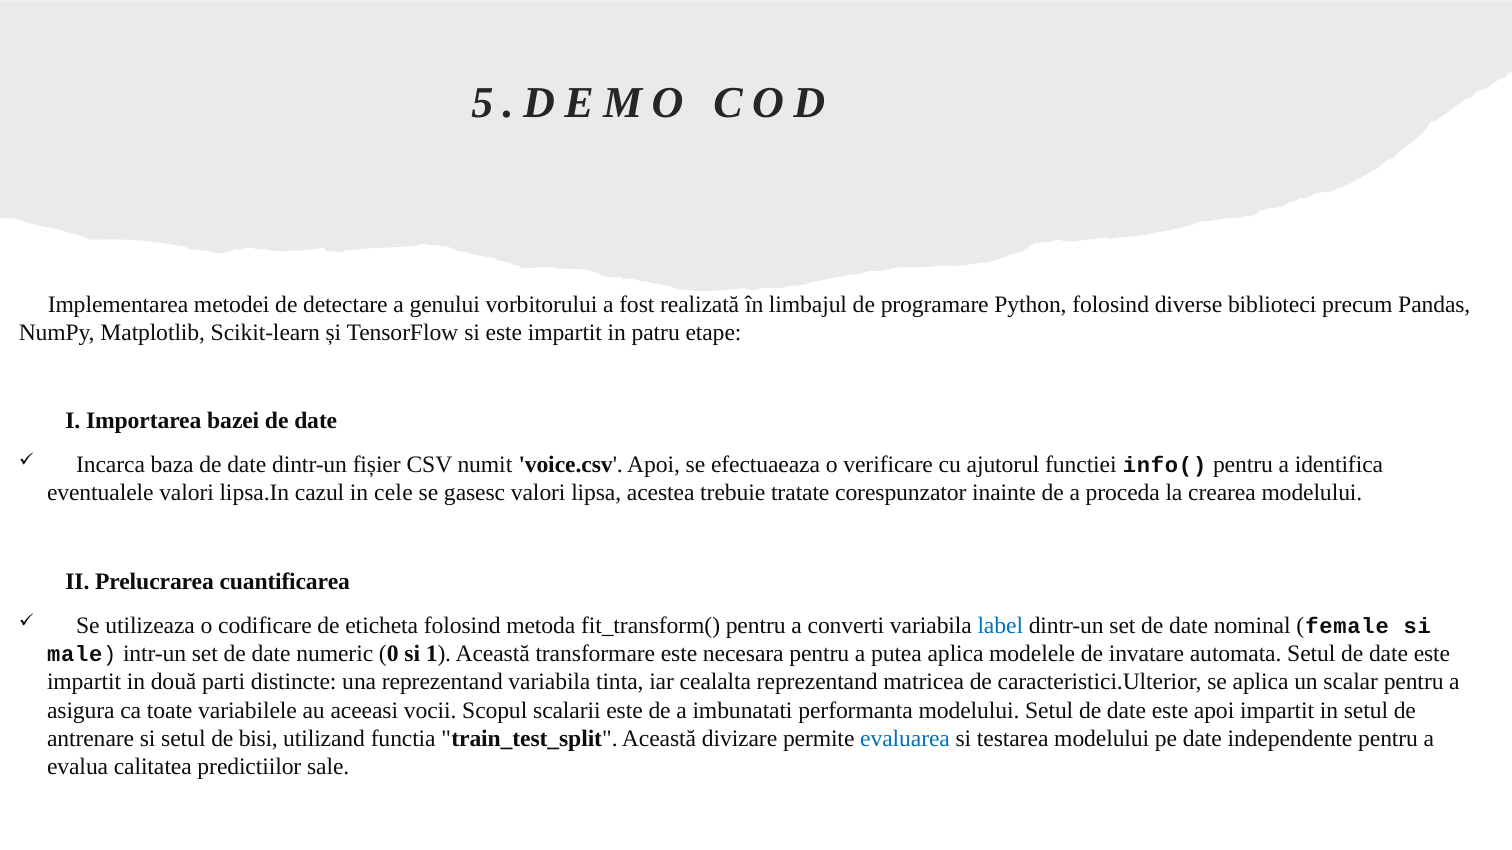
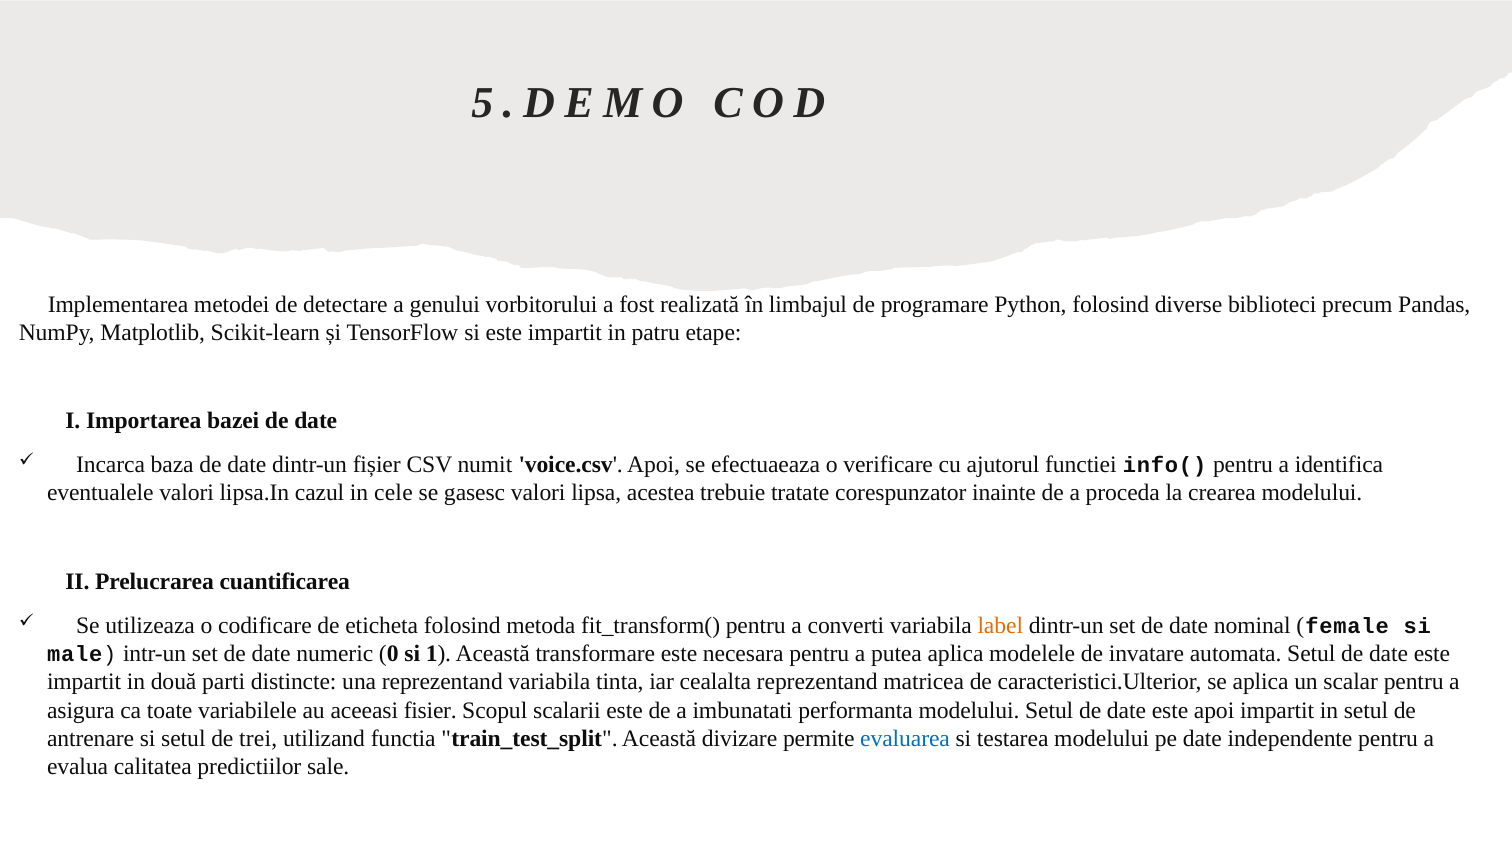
label colour: blue -> orange
vocii: vocii -> fisier
bisi: bisi -> trei
